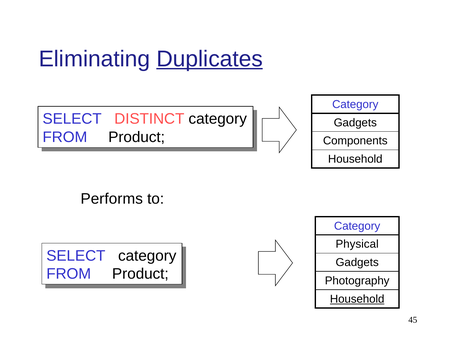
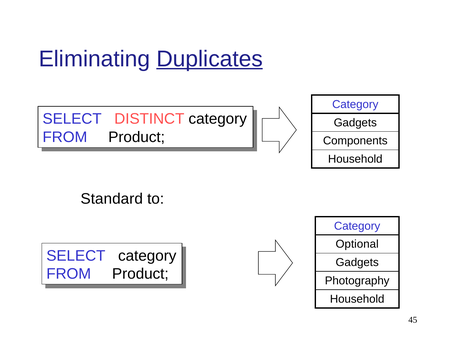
Performs: Performs -> Standard
Physical: Physical -> Optional
Household at (357, 299) underline: present -> none
